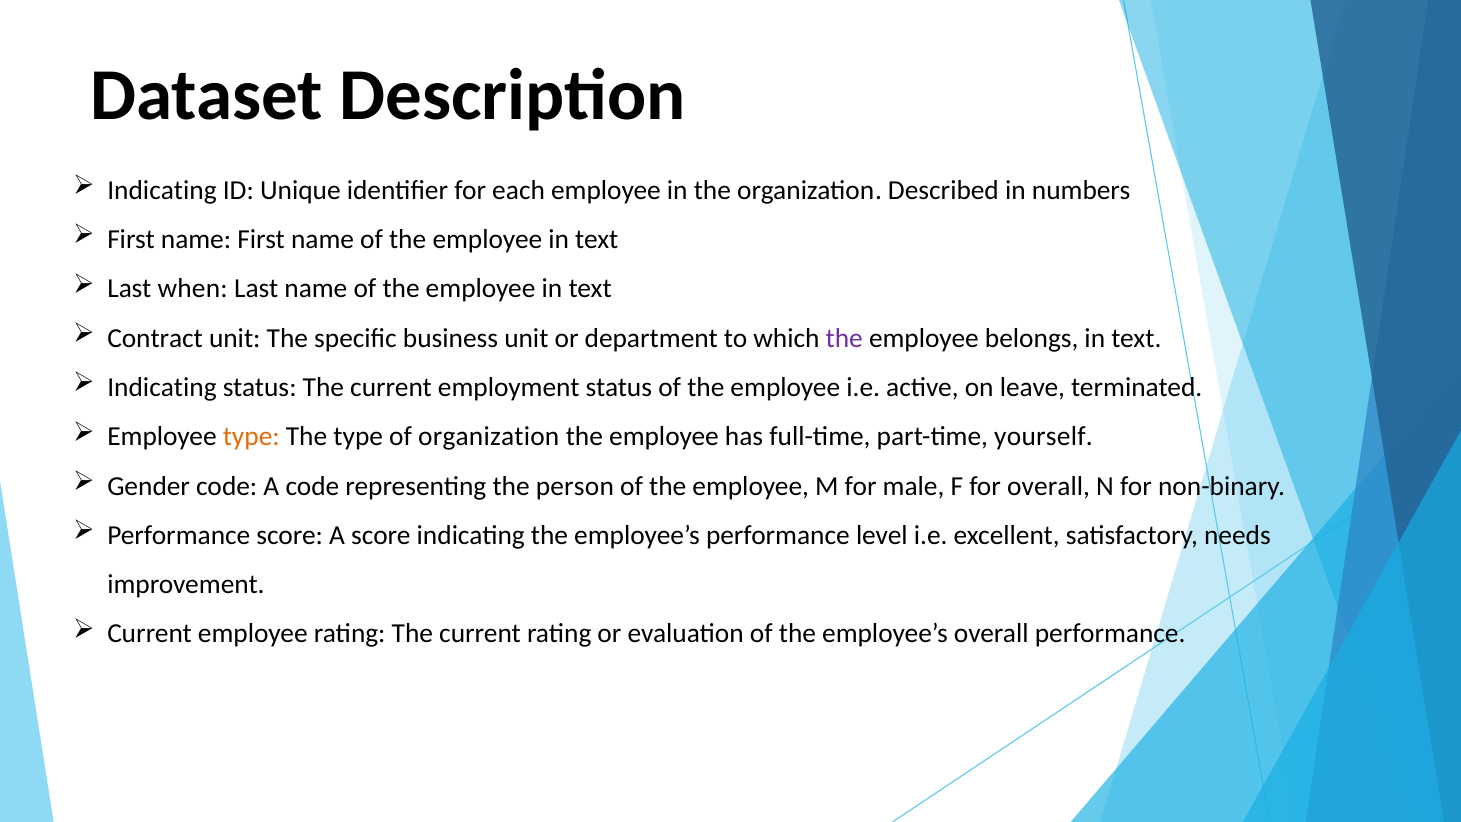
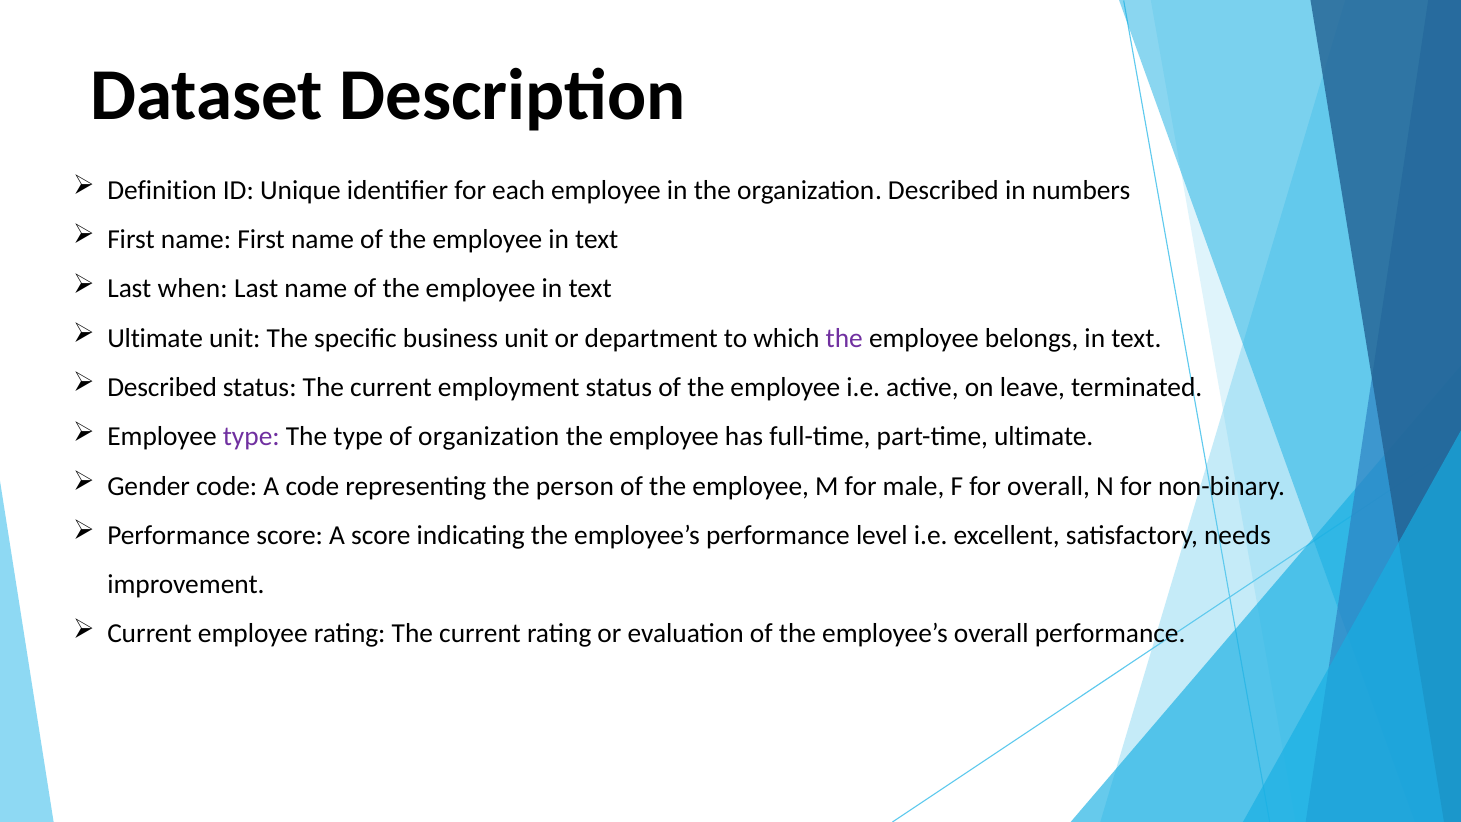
Indicating at (162, 190): Indicating -> Definition
Contract at (155, 338): Contract -> Ultimate
Indicating at (162, 387): Indicating -> Described
type at (251, 437) colour: orange -> purple
part-time yourself: yourself -> ultimate
